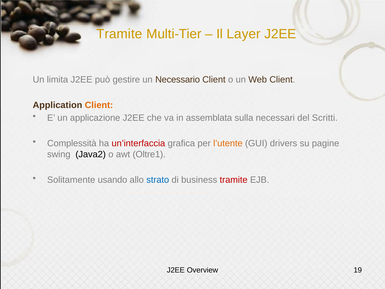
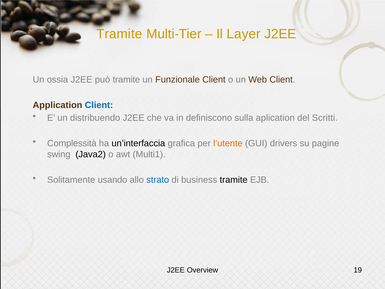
limita: limita -> ossia
può gestire: gestire -> tramite
Necessario: Necessario -> Funzionale
Client at (99, 105) colour: orange -> blue
applicazione: applicazione -> distribuendo
assemblata: assemblata -> definiscono
necessari: necessari -> aplication
un’interfaccia colour: red -> black
Oltre1: Oltre1 -> Multi1
tramite at (234, 180) colour: red -> black
